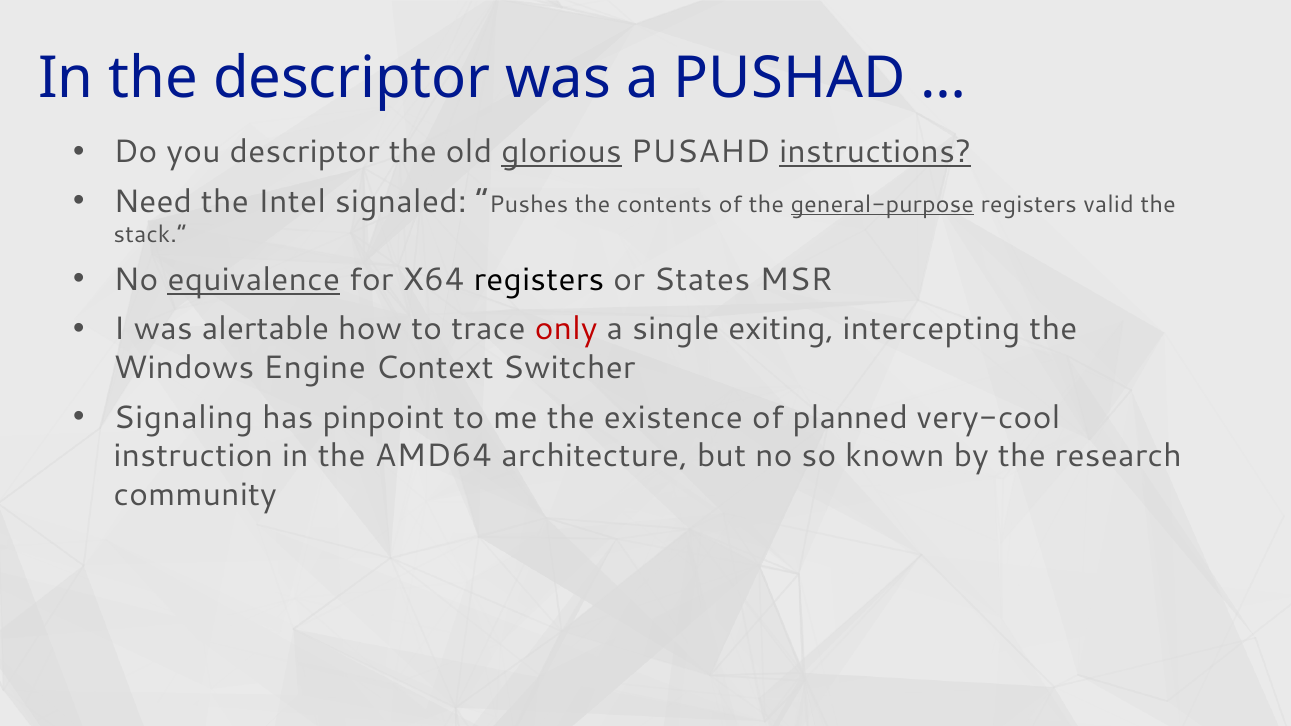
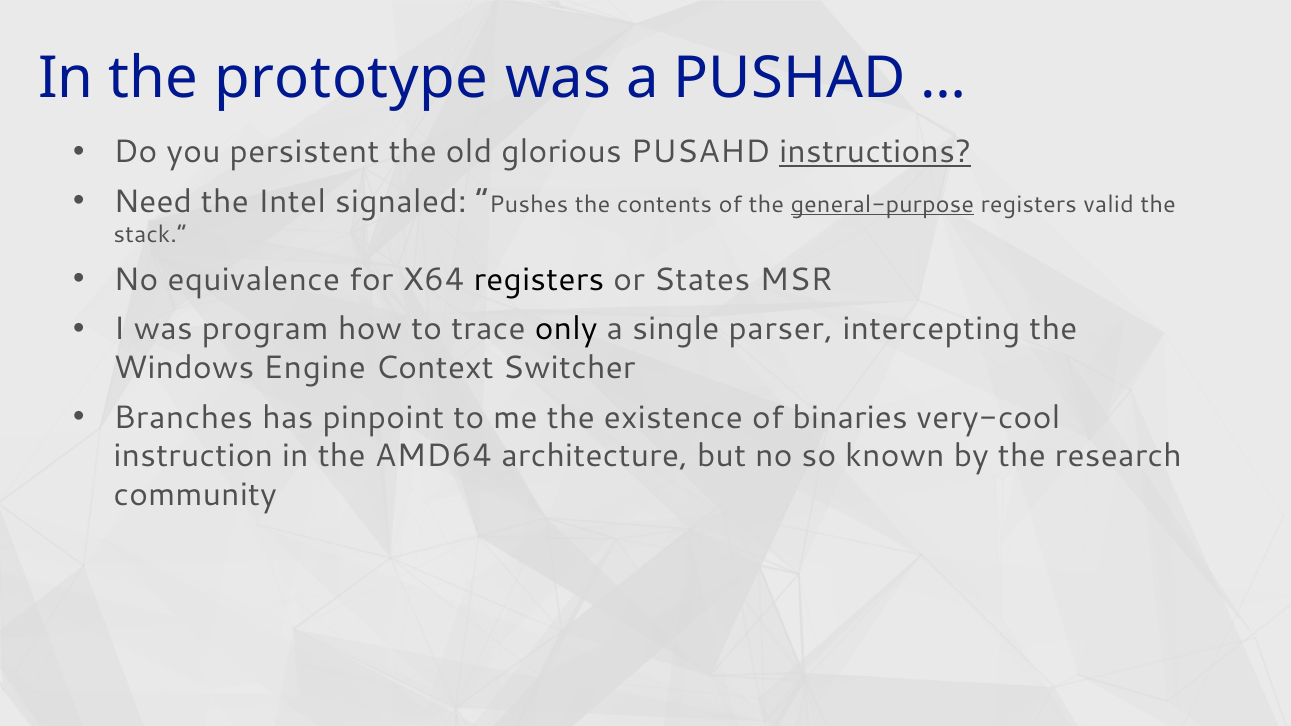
the descriptor: descriptor -> prototype
you descriptor: descriptor -> persistent
glorious underline: present -> none
equivalence underline: present -> none
alertable: alertable -> program
only colour: red -> black
exiting: exiting -> parser
Signaling at (183, 417): Signaling -> Branches
planned: planned -> binaries
